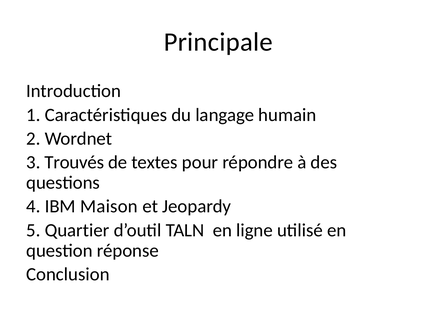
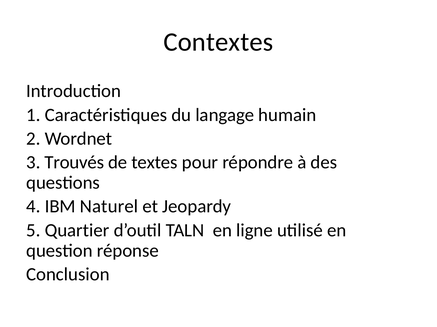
Principale: Principale -> Contextes
Maison: Maison -> Naturel
